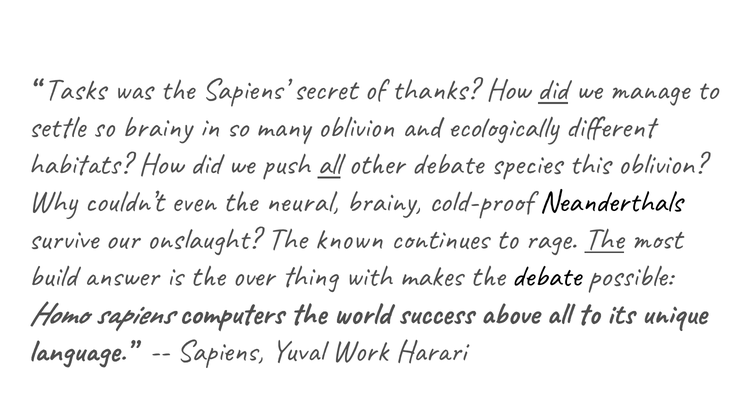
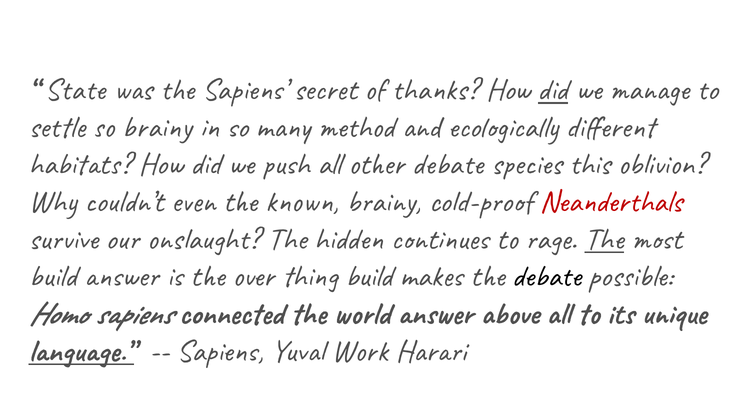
Tasks: Tasks -> State
many oblivion: oblivion -> method
all at (329, 164) underline: present -> none
neural: neural -> known
Neanderthals colour: black -> red
known: known -> hidden
thing with: with -> build
computers: computers -> connected
world success: success -> answer
language underline: none -> present
